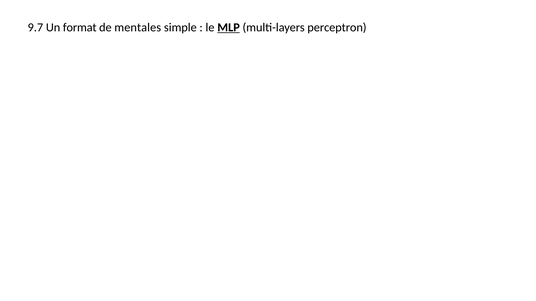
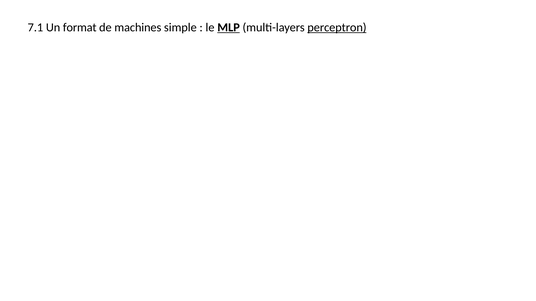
9.7: 9.7 -> 7.1
mentales: mentales -> machines
perceptron underline: none -> present
